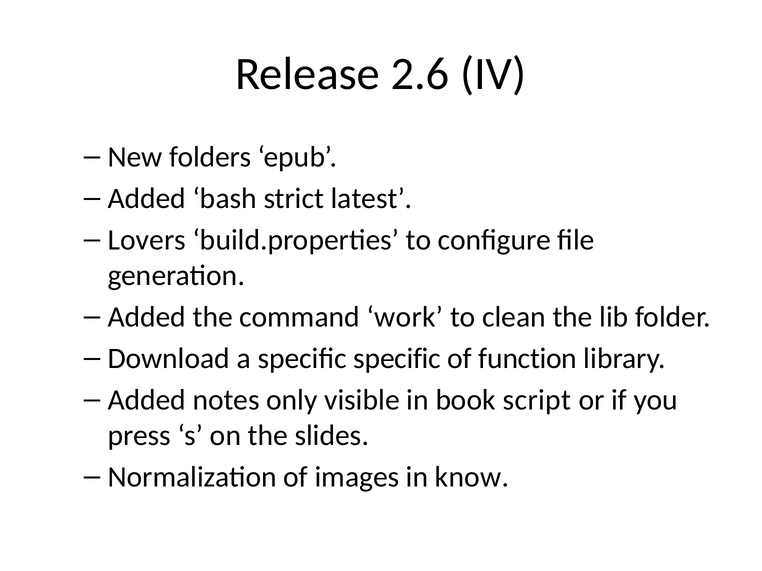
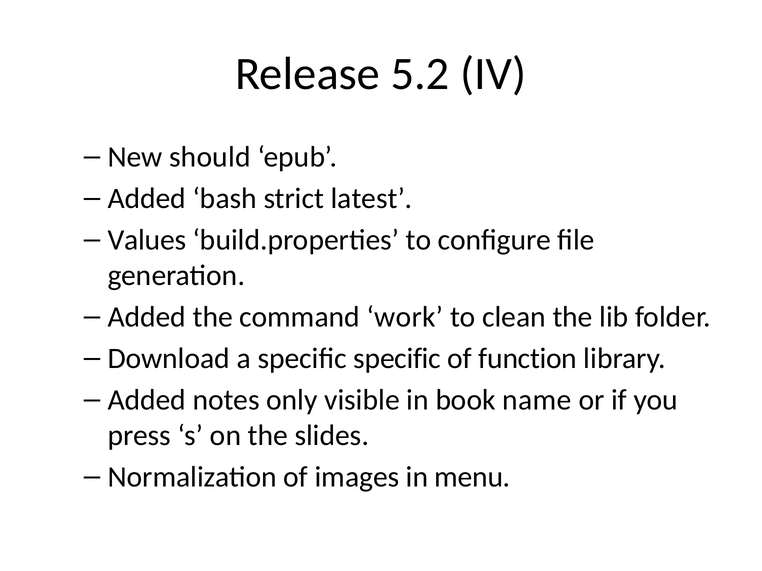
2.6: 2.6 -> 5.2
folders: folders -> should
Lovers: Lovers -> Values
script: script -> name
know: know -> menu
